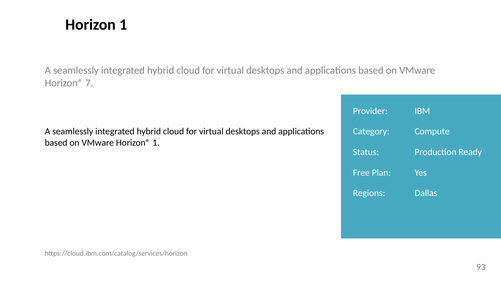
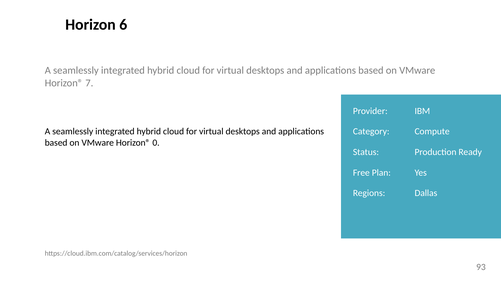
Horizon 1: 1 -> 6
Horizon® 1: 1 -> 0
